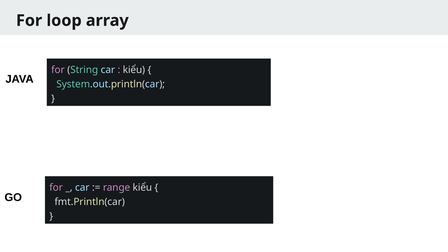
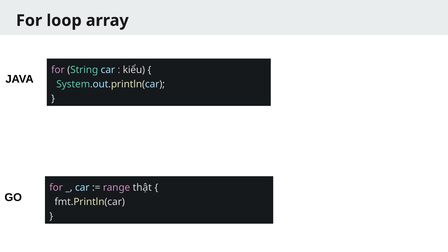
range kiểu: kiểu -> thật
